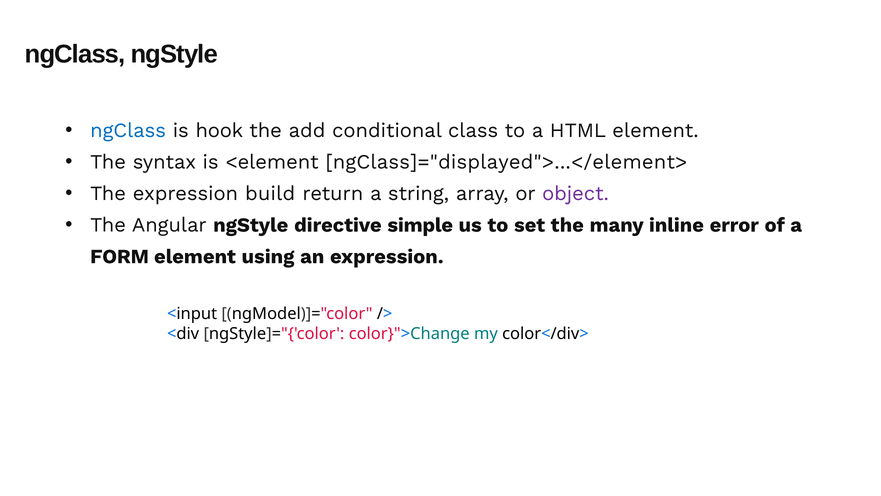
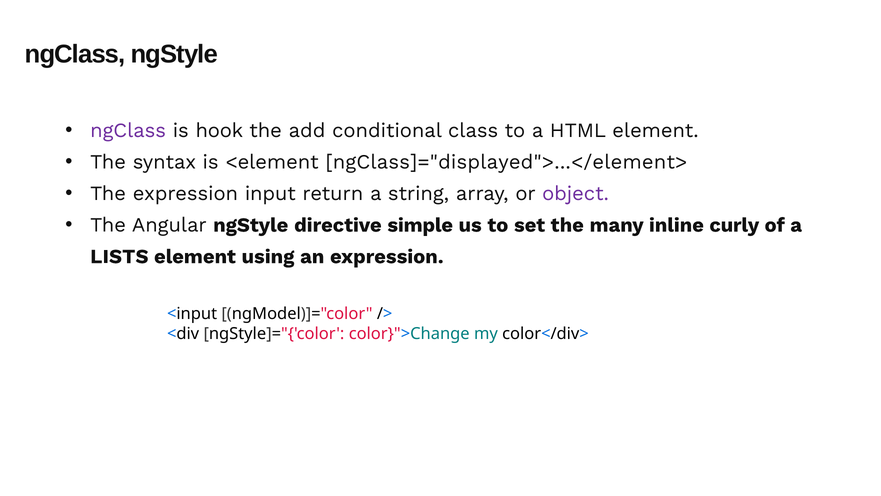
ngClass at (128, 130) colour: blue -> purple
build: build -> input
error: error -> curly
FORM: FORM -> LISTS
